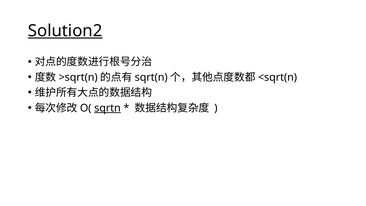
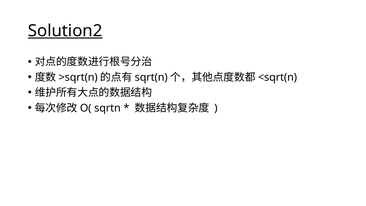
sqrtn underline: present -> none
